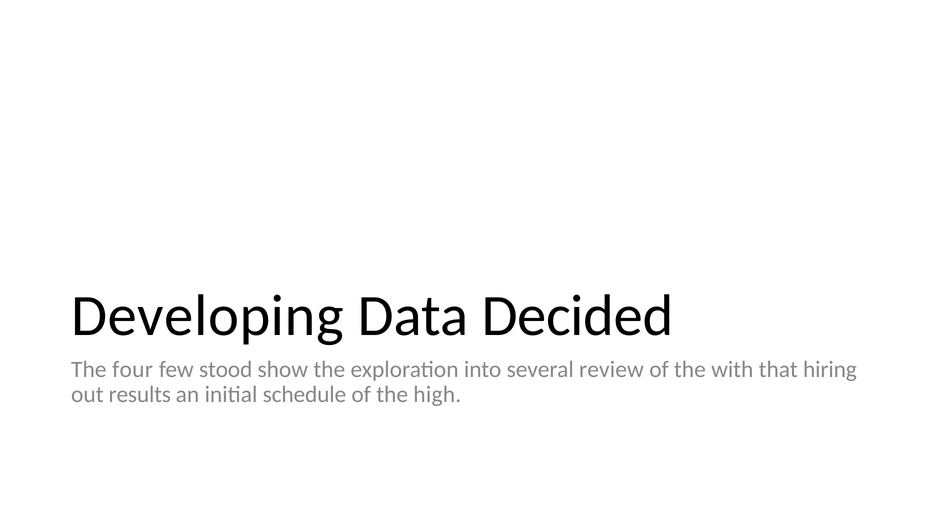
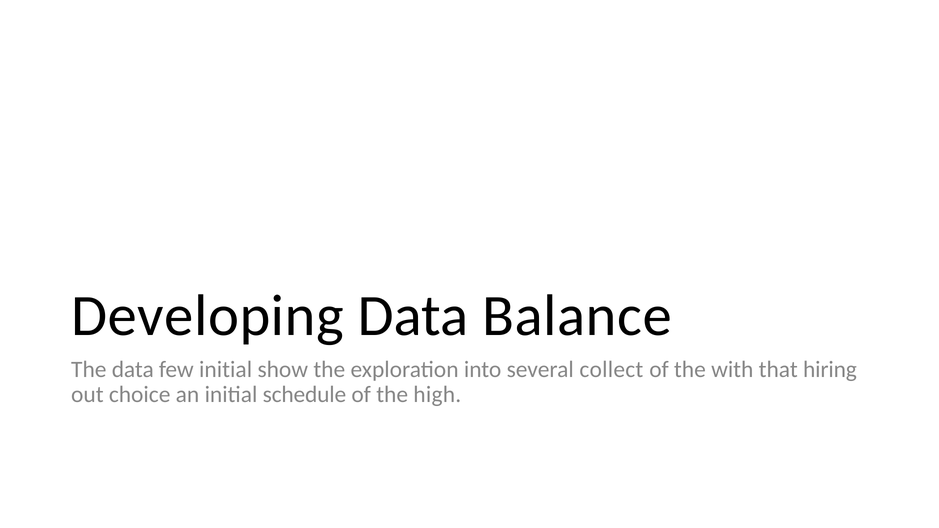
Decided: Decided -> Balance
The four: four -> data
few stood: stood -> initial
review: review -> collect
results: results -> choice
